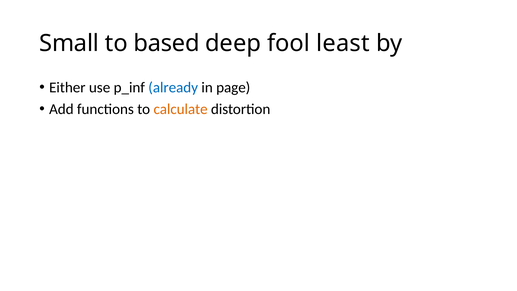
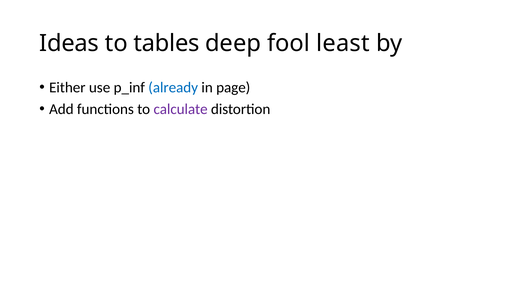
Small: Small -> Ideas
based: based -> tables
calculate colour: orange -> purple
